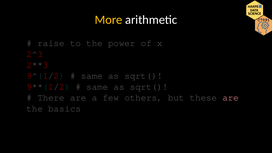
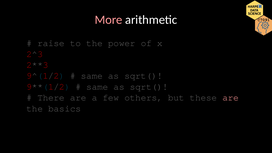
More colour: yellow -> pink
